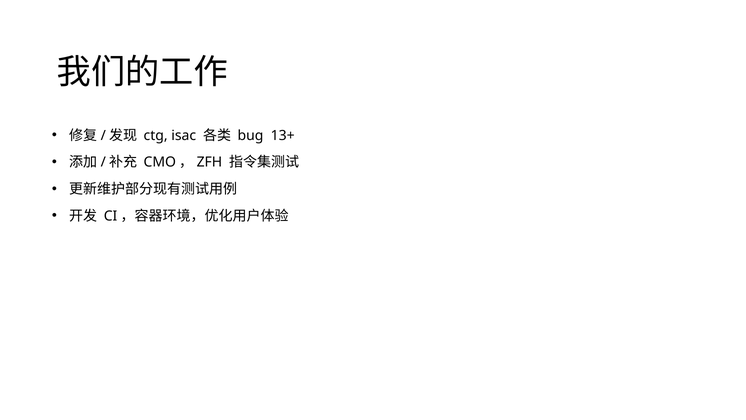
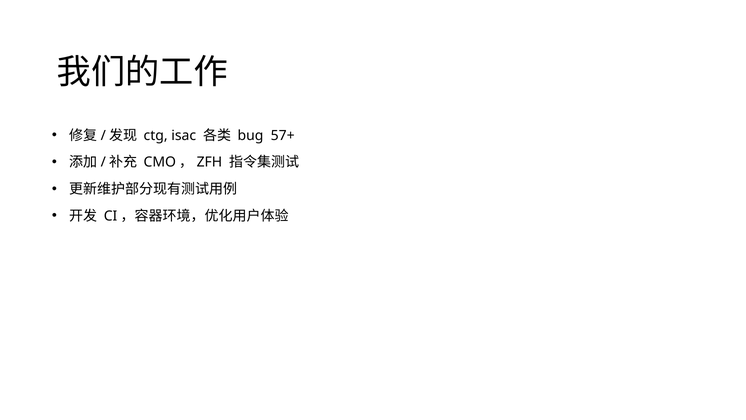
13+: 13+ -> 57+
